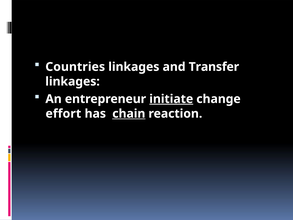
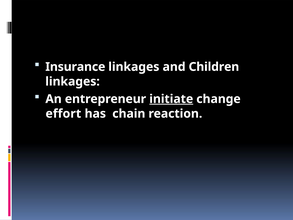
Countries: Countries -> Insurance
Transfer: Transfer -> Children
chain underline: present -> none
